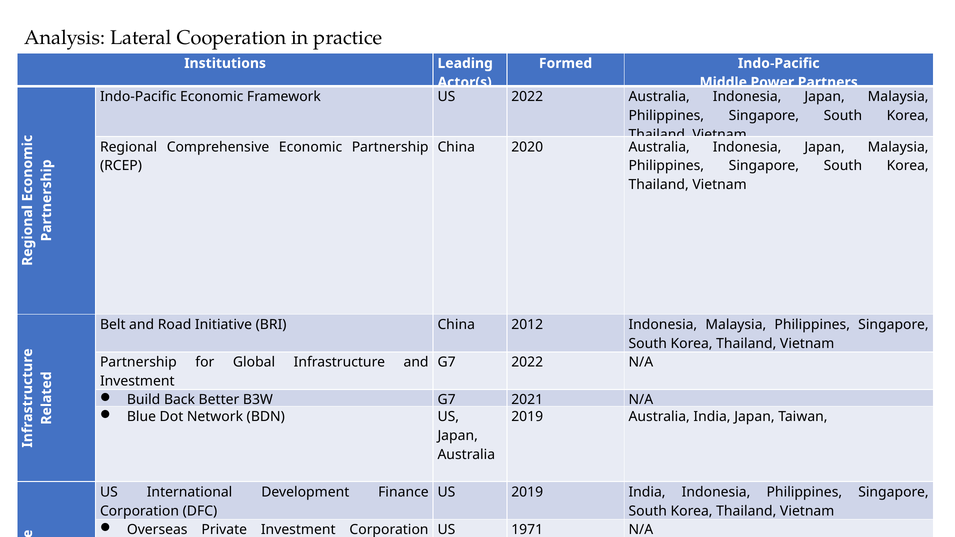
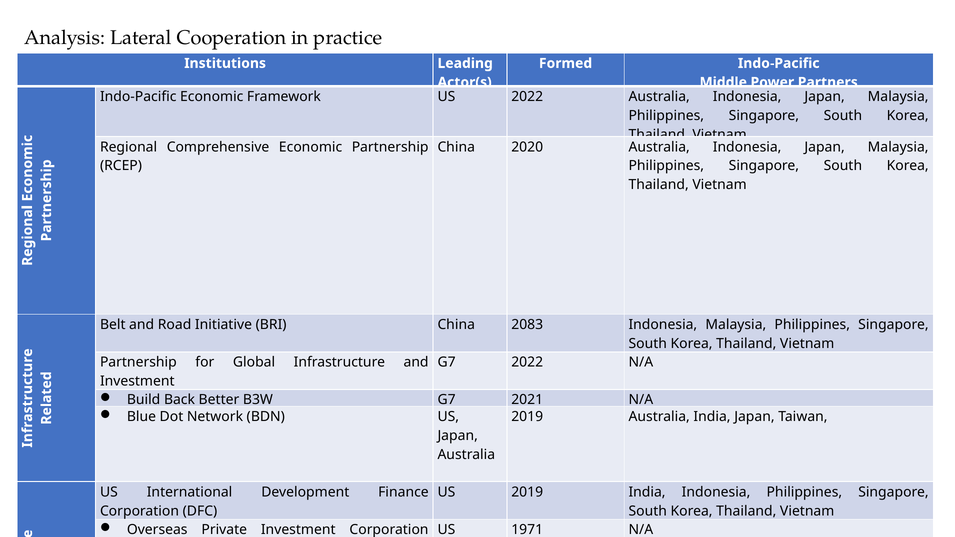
2012: 2012 -> 2083
